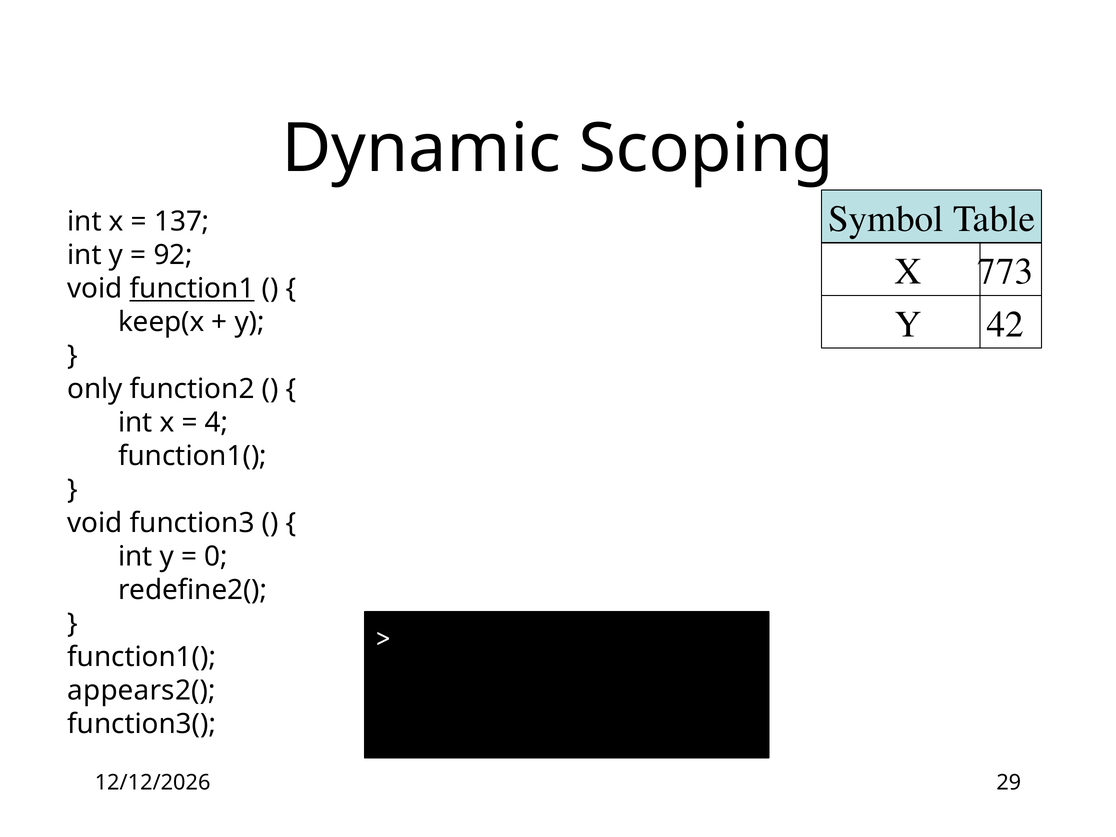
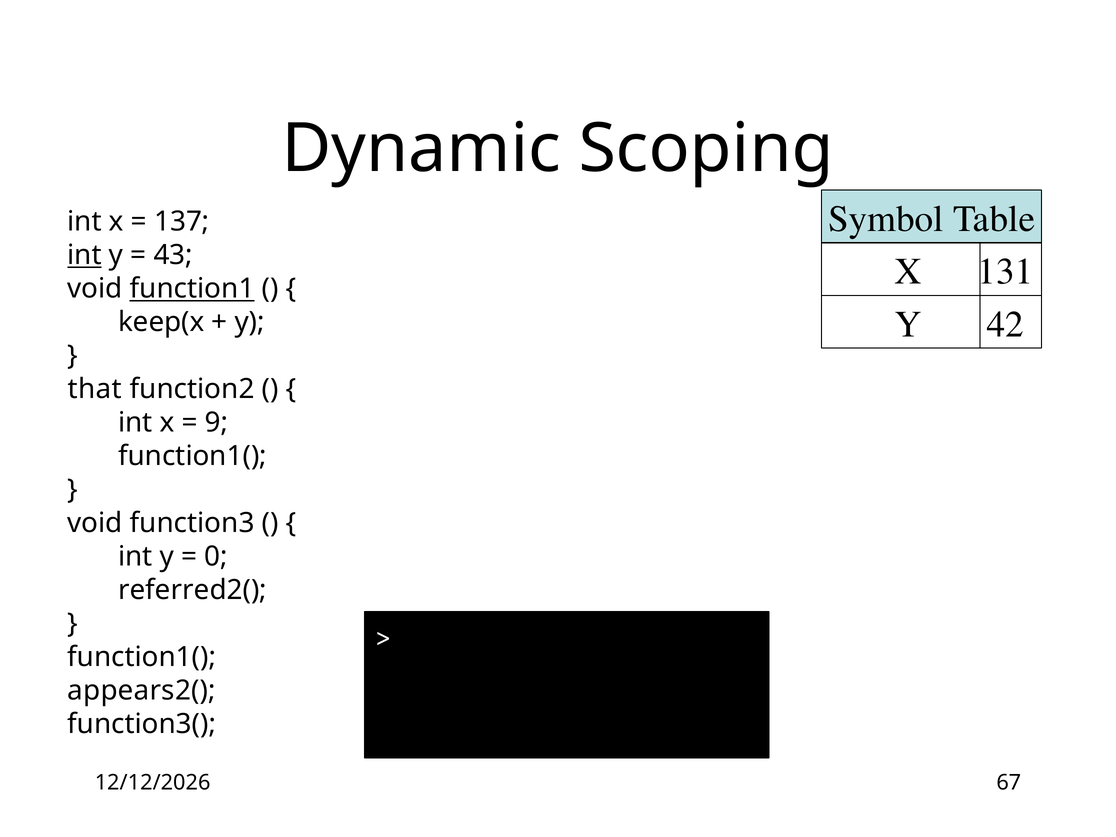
int at (84, 255) underline: none -> present
92: 92 -> 43
773: 773 -> 131
only: only -> that
4: 4 -> 9
redefine2(: redefine2( -> referred2(
29: 29 -> 67
